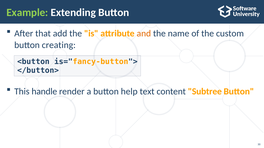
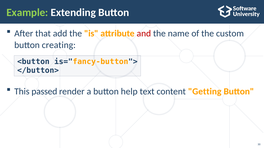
and colour: orange -> red
handle: handle -> passed
Subtree: Subtree -> Getting
